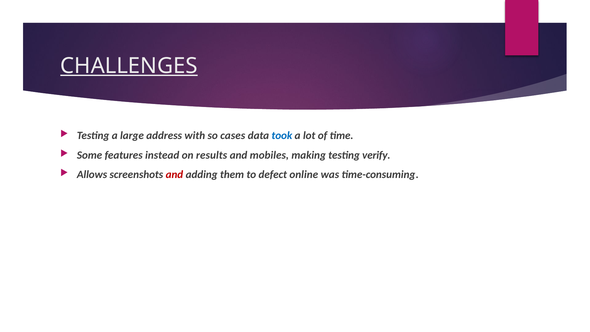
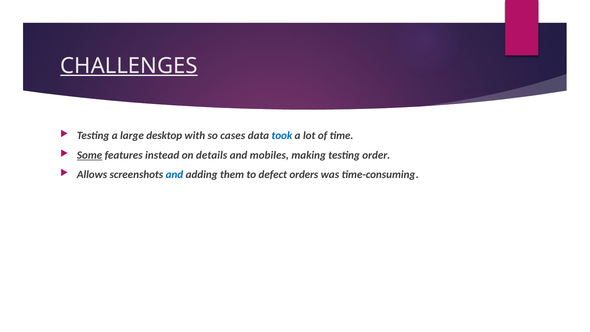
address: address -> desktop
Some underline: none -> present
results: results -> details
verify: verify -> order
and at (174, 174) colour: red -> blue
online: online -> orders
